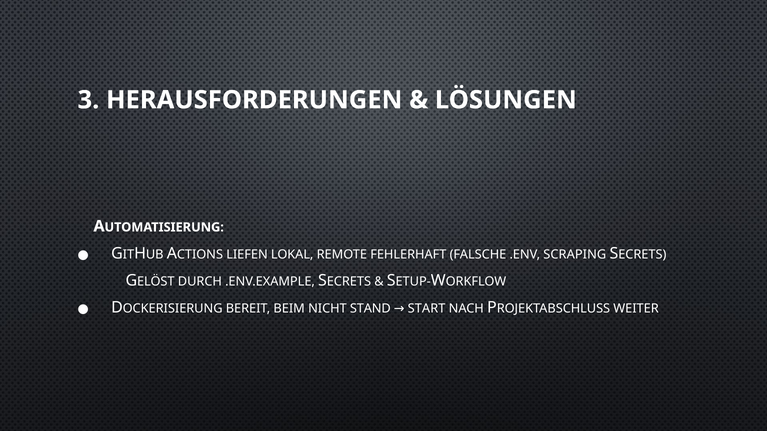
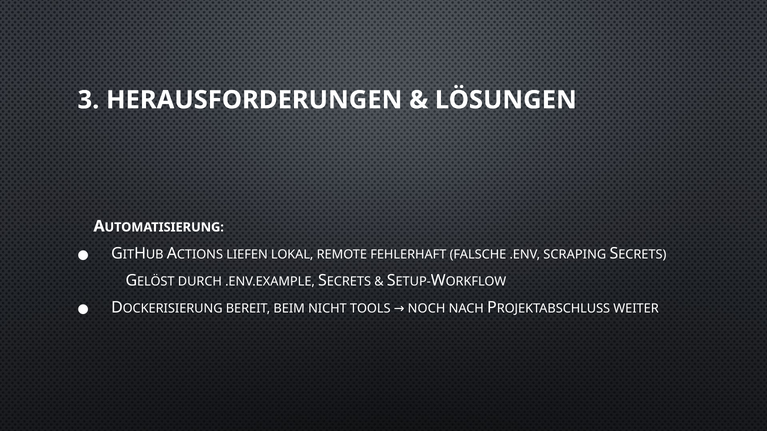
STAND: STAND -> TOOLS
START: START -> NOCH
